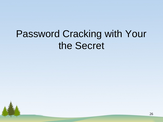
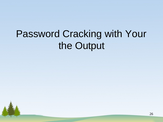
Secret: Secret -> Output
